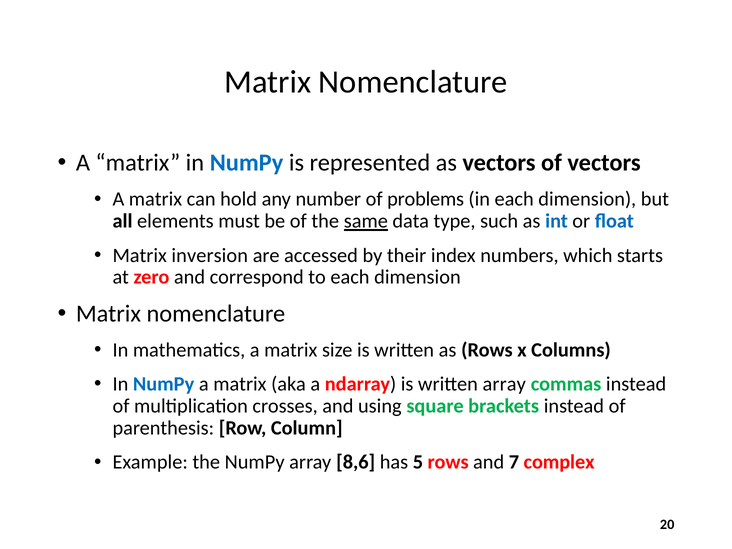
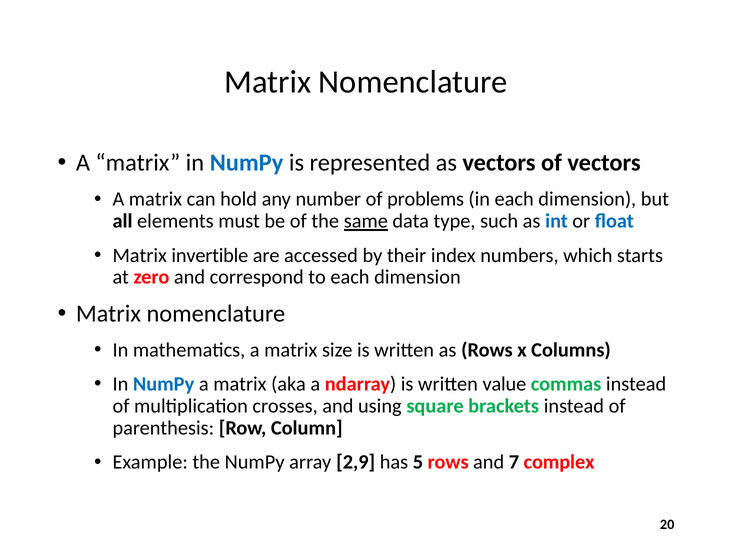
inversion: inversion -> invertible
written array: array -> value
8,6: 8,6 -> 2,9
